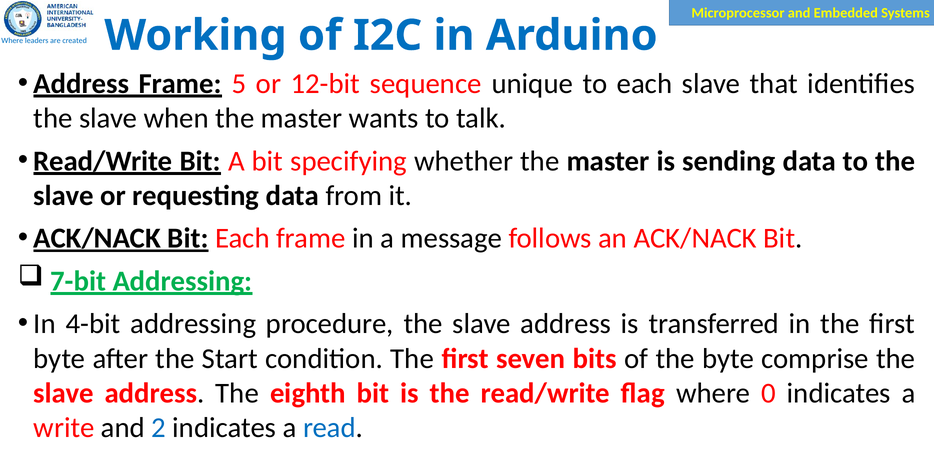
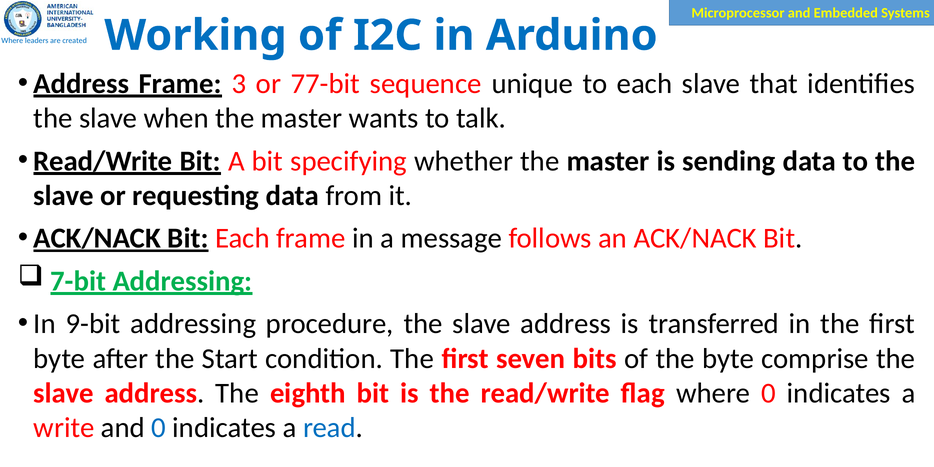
5: 5 -> 3
12-bit: 12-bit -> 77-bit
4-bit: 4-bit -> 9-bit
and 2: 2 -> 0
